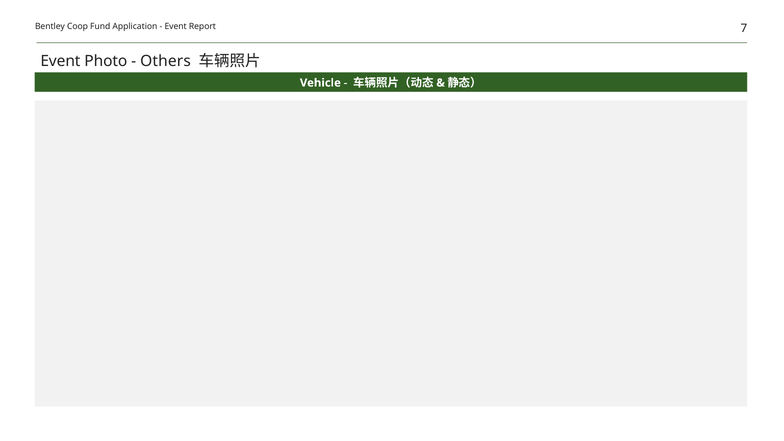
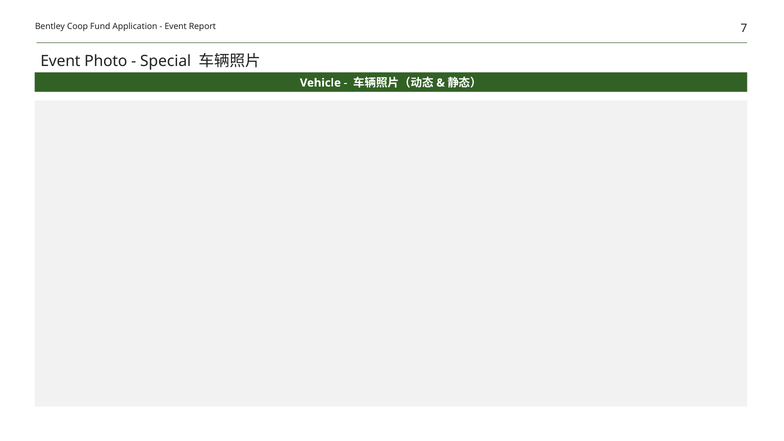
Others: Others -> Special
